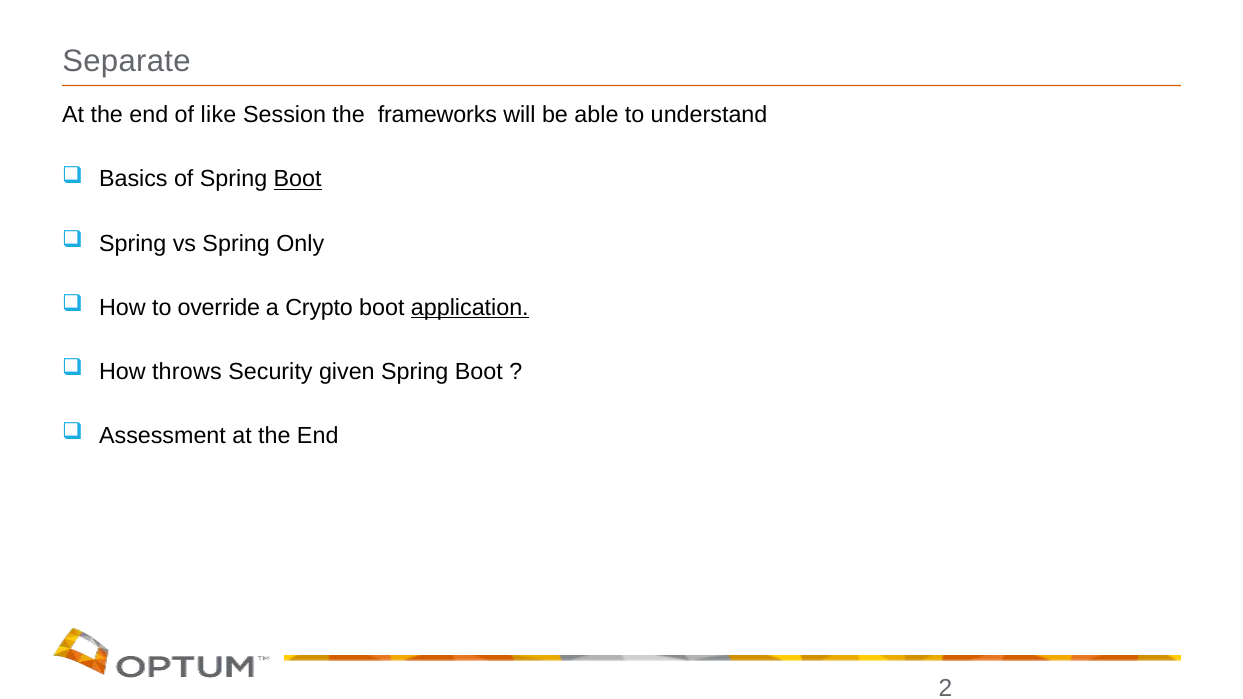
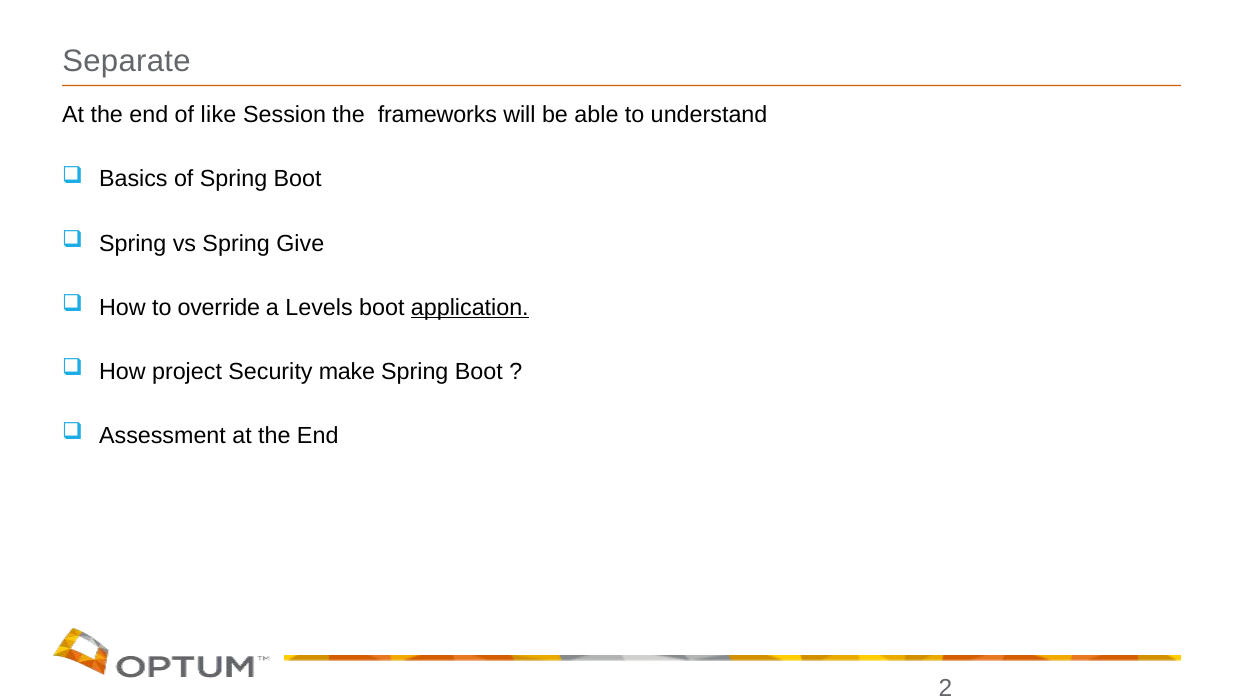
Boot at (298, 179) underline: present -> none
Only: Only -> Give
Crypto: Crypto -> Levels
throws: throws -> project
given: given -> make
